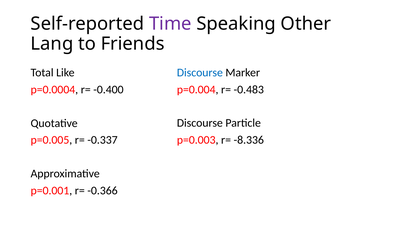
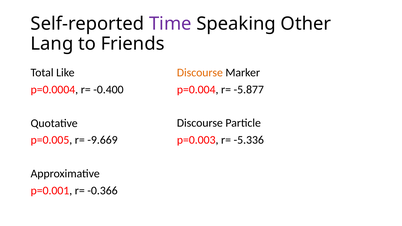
Discourse at (200, 73) colour: blue -> orange
-0.483: -0.483 -> -5.877
-8.336: -8.336 -> -5.336
-0.337: -0.337 -> -9.669
